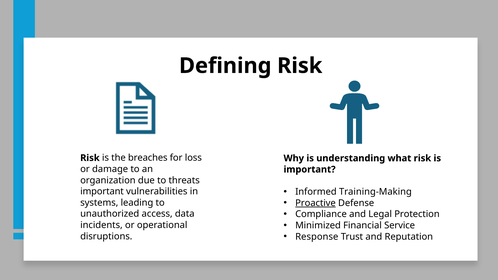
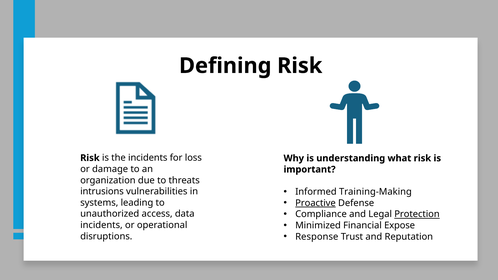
the breaches: breaches -> incidents
important at (102, 192): important -> intrusions
Protection underline: none -> present
Service: Service -> Expose
